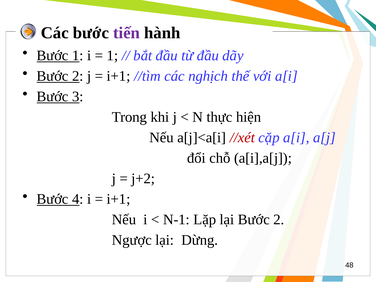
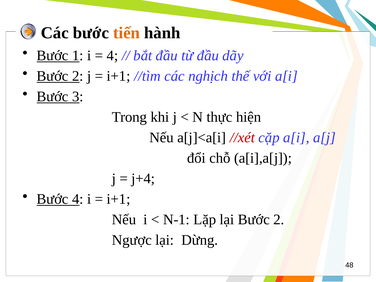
tiến colour: purple -> orange
1 at (112, 56): 1 -> 4
j+2: j+2 -> j+4
